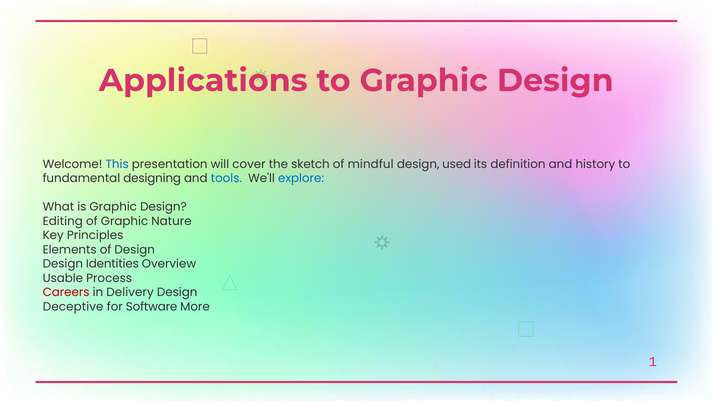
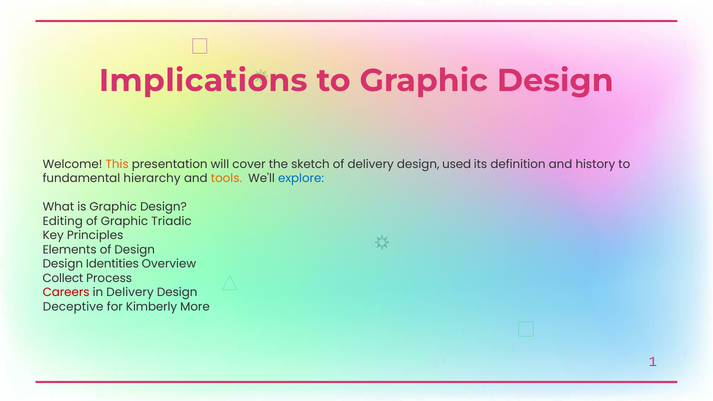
Applications: Applications -> Implications
This colour: blue -> orange
of mindful: mindful -> delivery
designing: designing -> hierarchy
tools colour: blue -> orange
Nature: Nature -> Triadic
Usable: Usable -> Collect
Software: Software -> Kimberly
